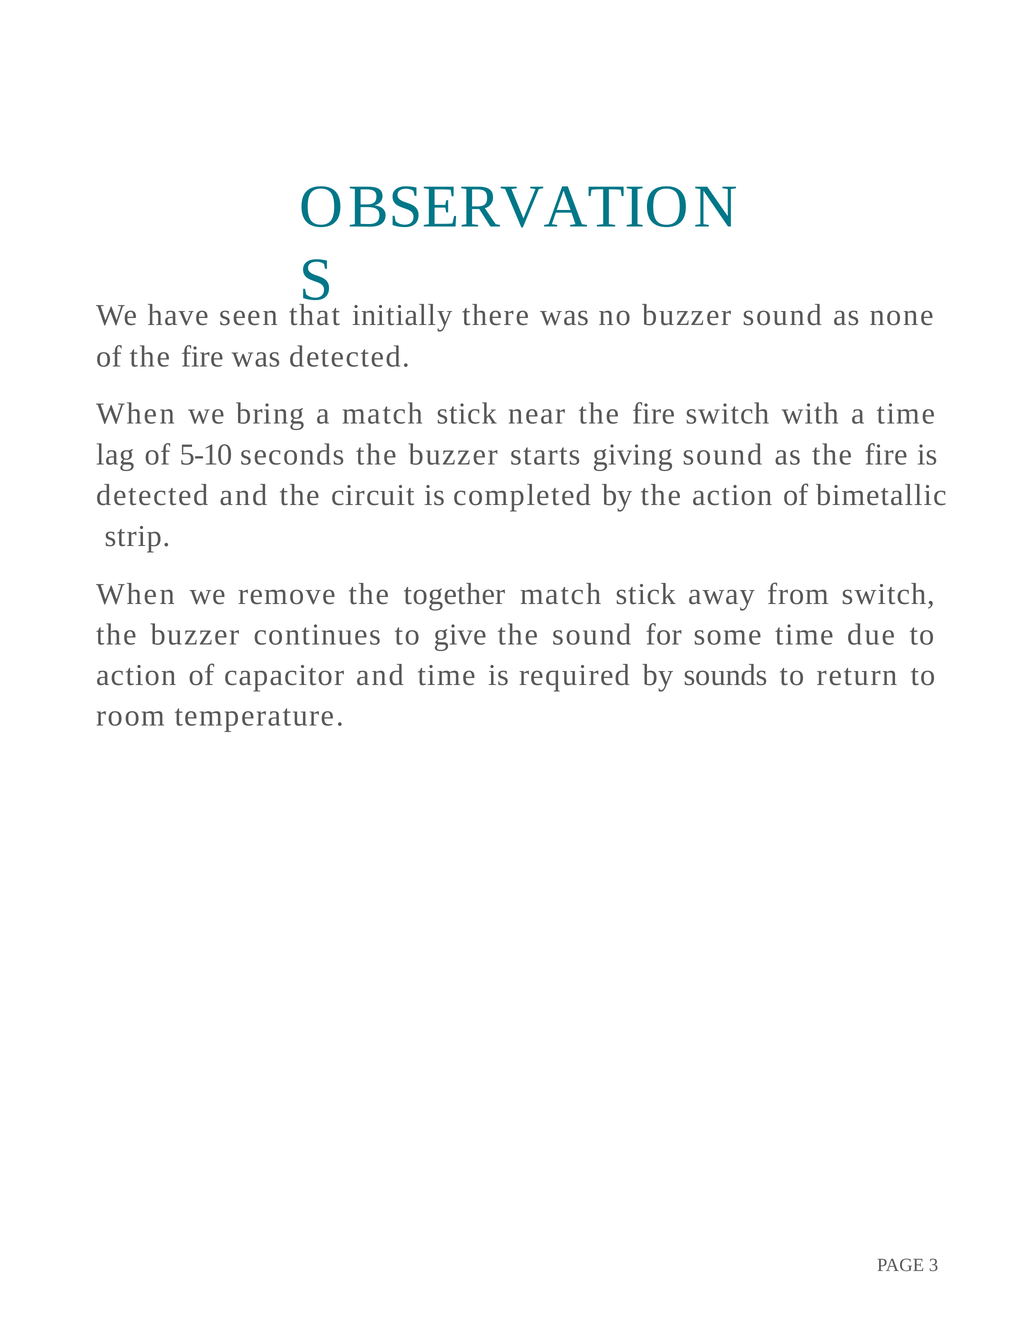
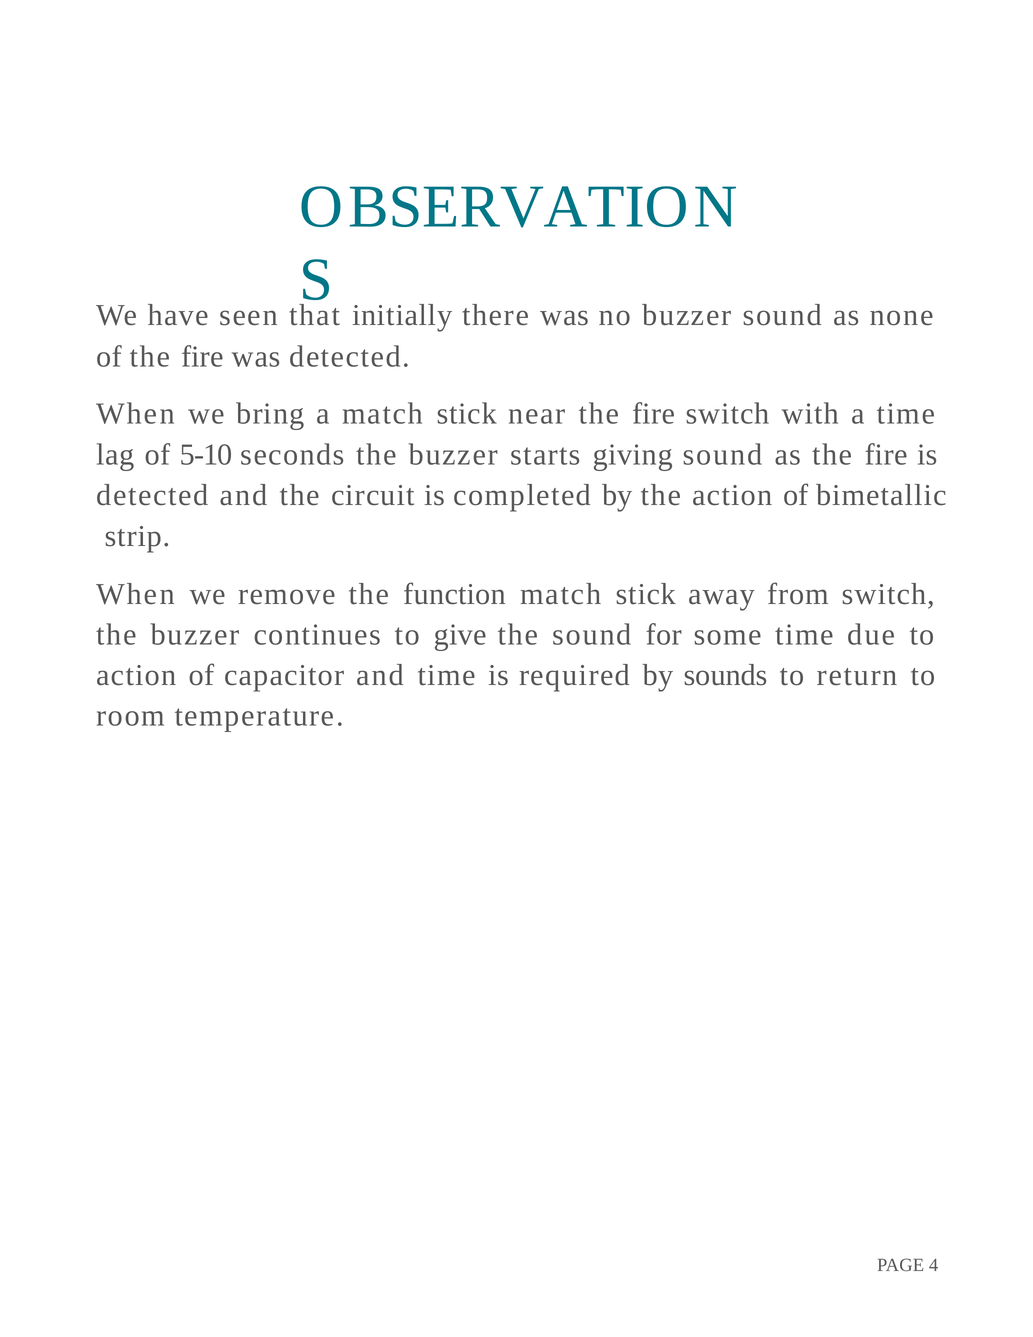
together: together -> function
3: 3 -> 4
